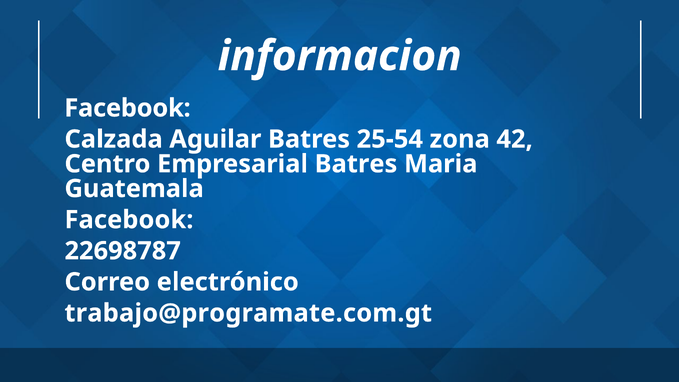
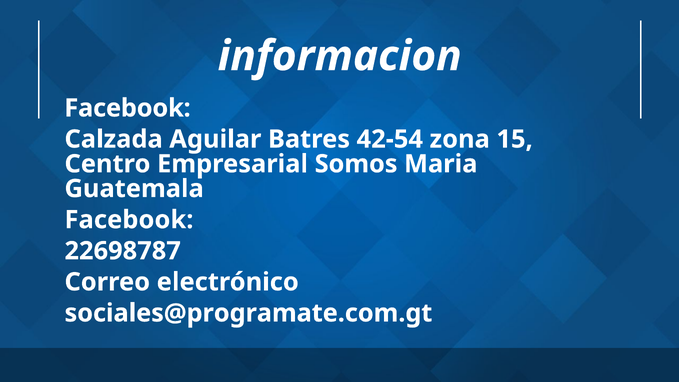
25-54: 25-54 -> 42-54
42: 42 -> 15
Empresarial Batres: Batres -> Somos
trabajo@programate.com.gt: trabajo@programate.com.gt -> sociales@programate.com.gt
